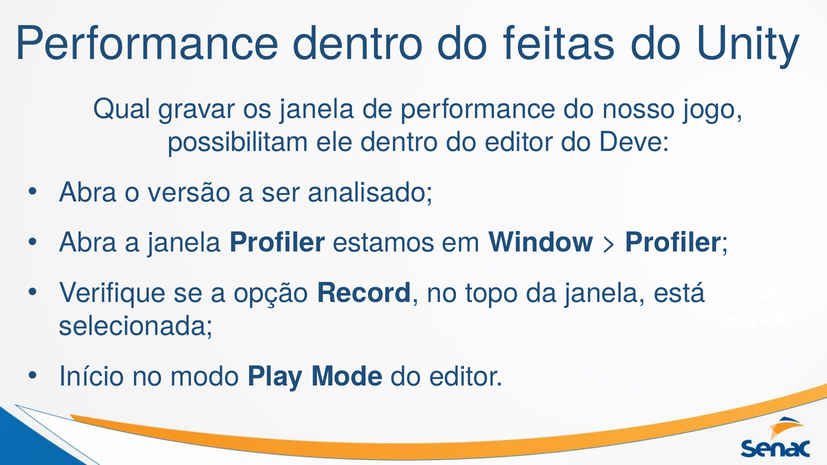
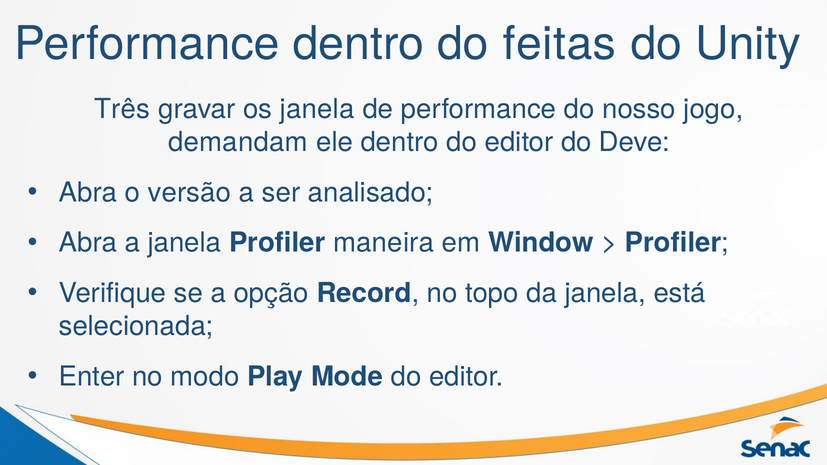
Qual: Qual -> Três
possibilitam: possibilitam -> demandam
estamos: estamos -> maneira
Início: Início -> Enter
